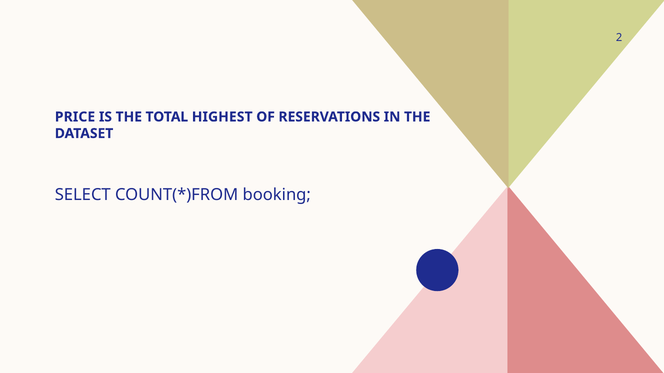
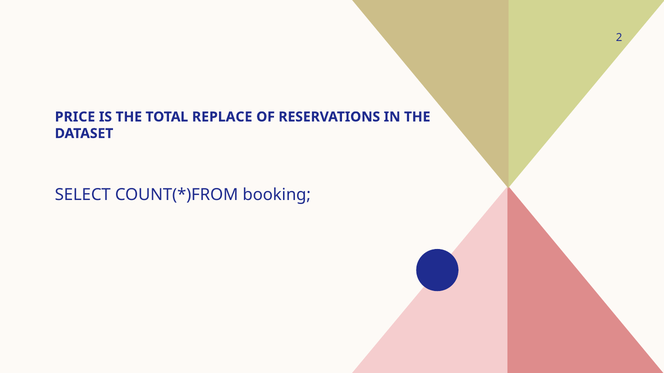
HIGHEST: HIGHEST -> REPLACE
